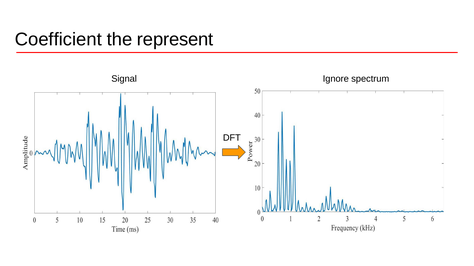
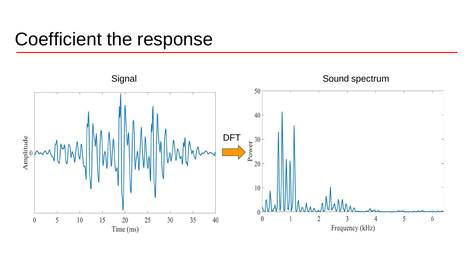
represent: represent -> response
Ignore: Ignore -> Sound
